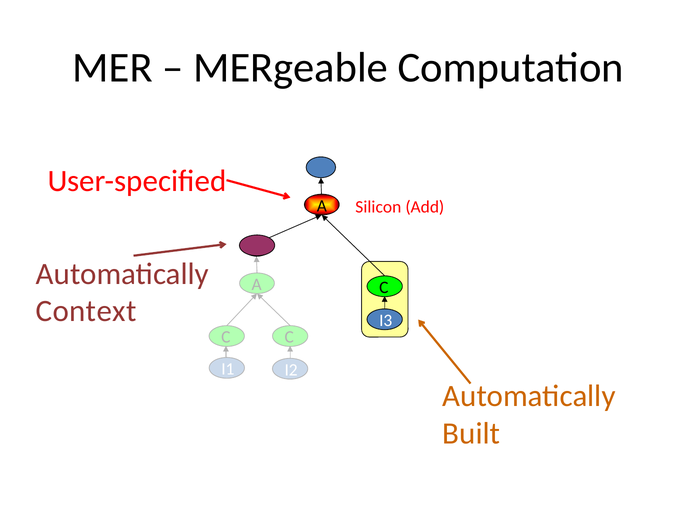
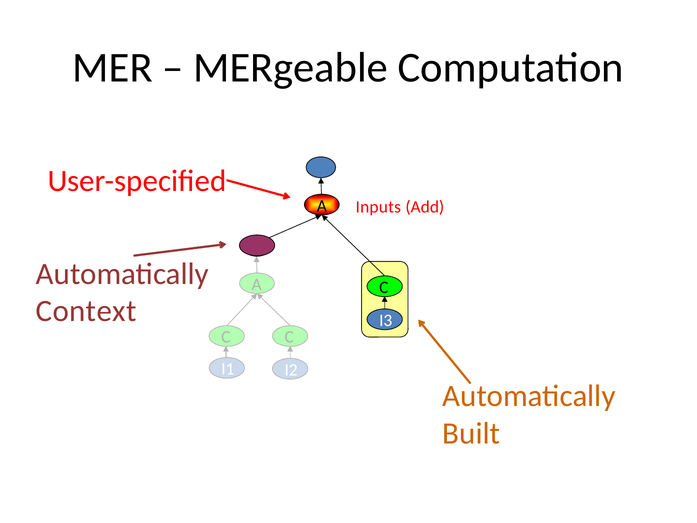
Silicon: Silicon -> Inputs
